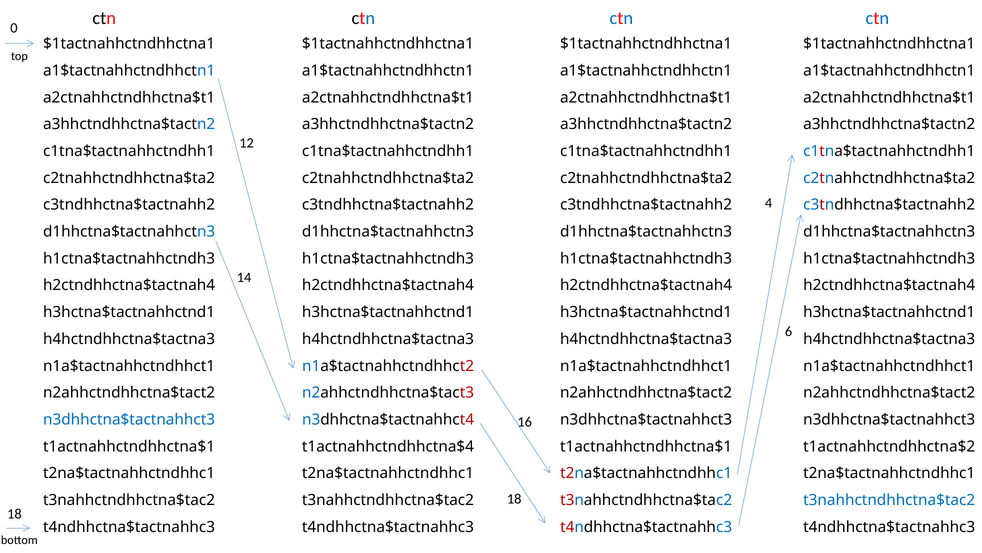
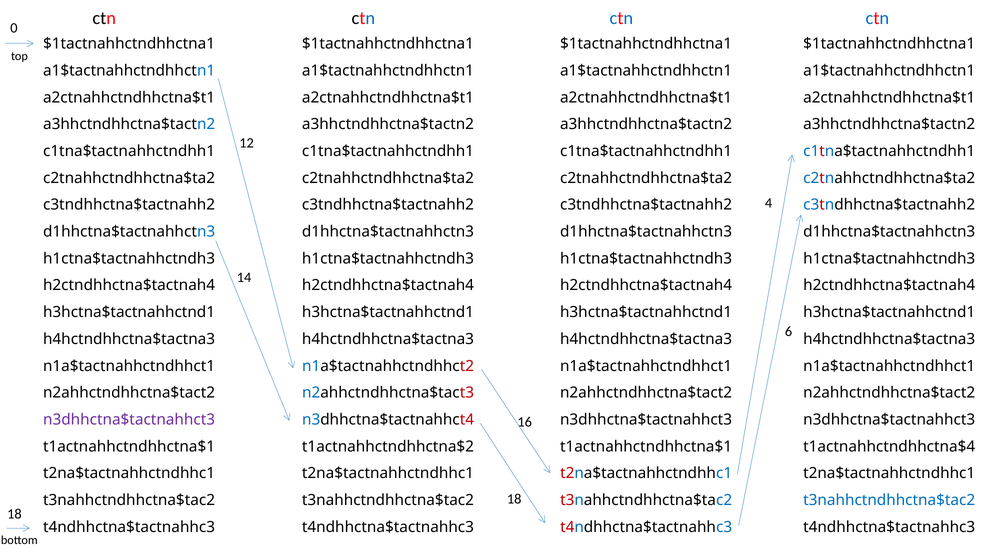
n3dhhctna$tactnahhct3 at (129, 419) colour: blue -> purple
t1actnahhctndhhctna$4: t1actnahhctndhhctna$4 -> t1actnahhctndhhctna$2
t1actnahhctndhhctna$2: t1actnahhctndhhctna$2 -> t1actnahhctndhhctna$4
